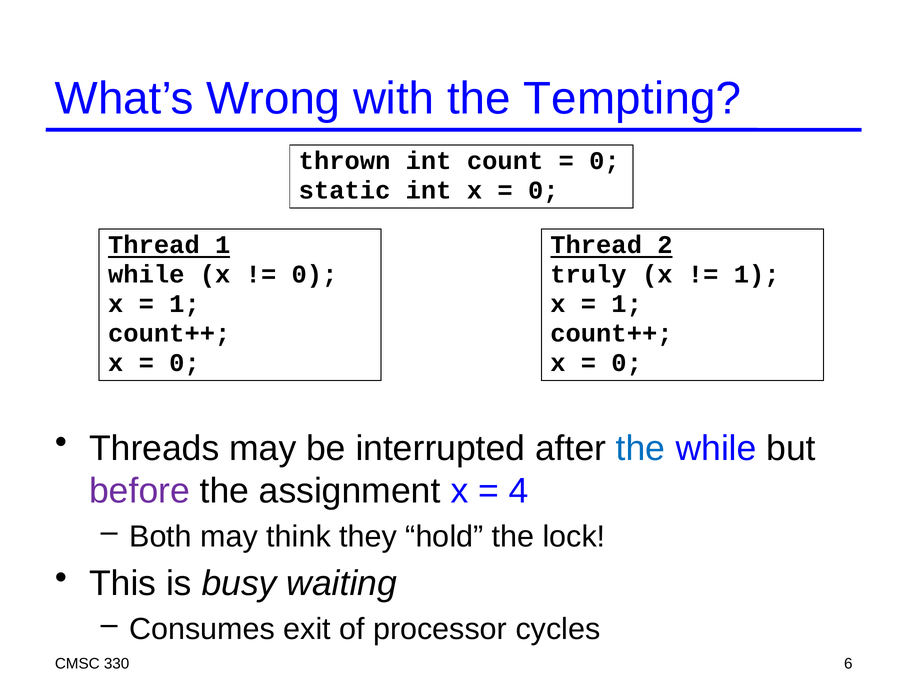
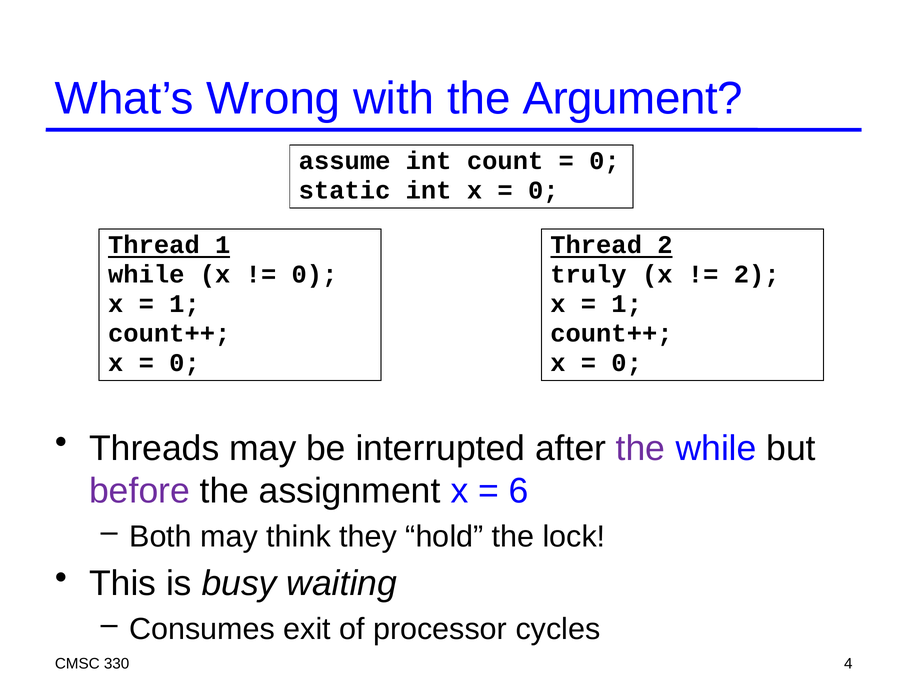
Tempting: Tempting -> Argument
thrown: thrown -> assume
1 at (757, 274): 1 -> 2
the at (641, 448) colour: blue -> purple
4: 4 -> 6
6: 6 -> 4
